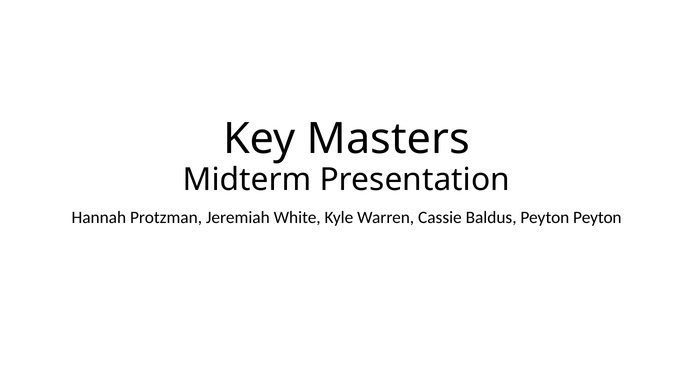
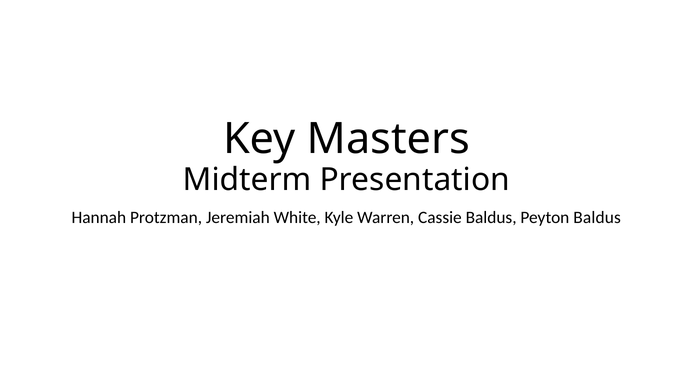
Peyton Peyton: Peyton -> Baldus
